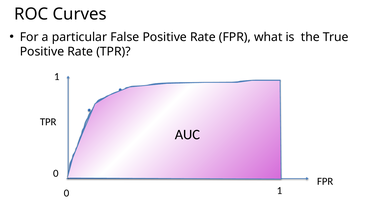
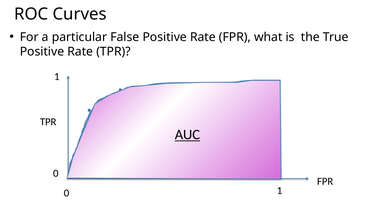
AUC underline: none -> present
